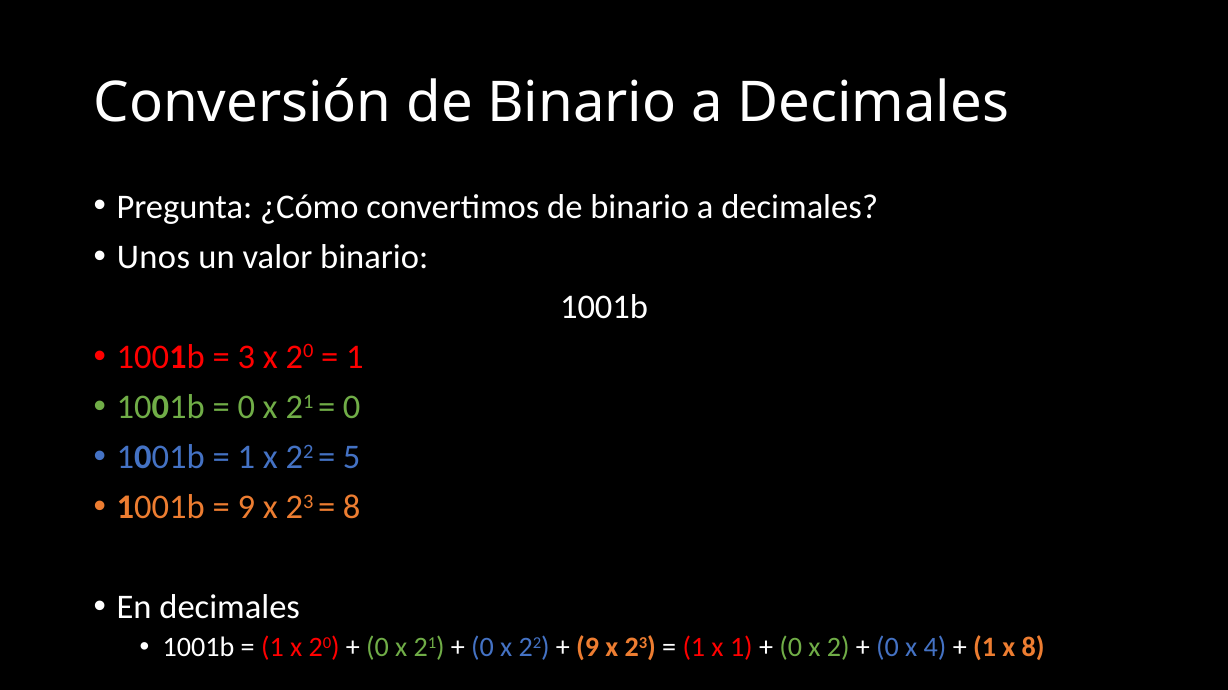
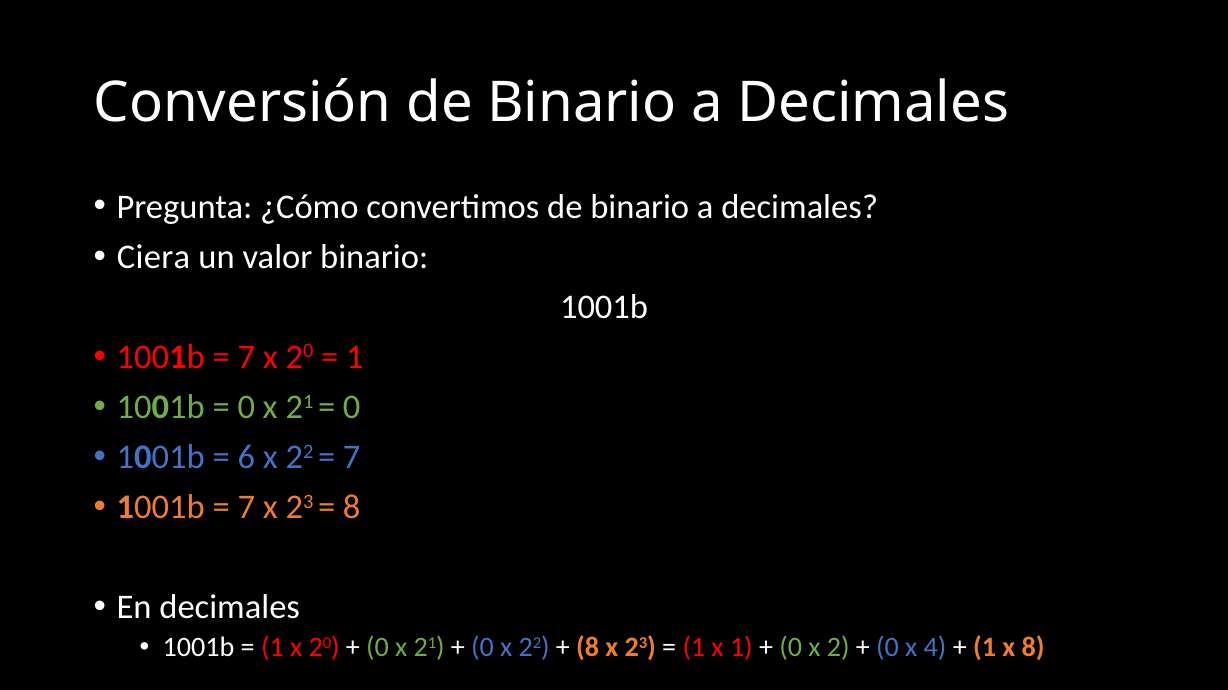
Unos: Unos -> Ciera
3 at (246, 357): 3 -> 7
1 at (246, 458): 1 -> 6
5 at (352, 458): 5 -> 7
9 at (246, 508): 9 -> 7
9 at (588, 648): 9 -> 8
